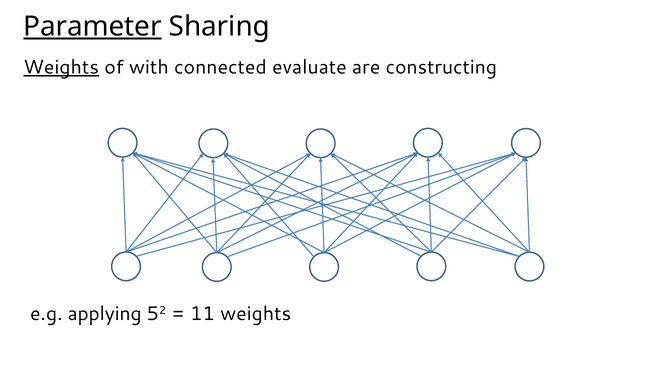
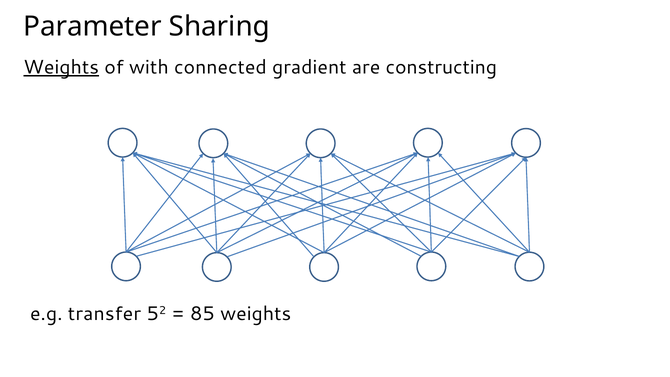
Parameter underline: present -> none
evaluate: evaluate -> gradient
applying: applying -> transfer
11: 11 -> 85
